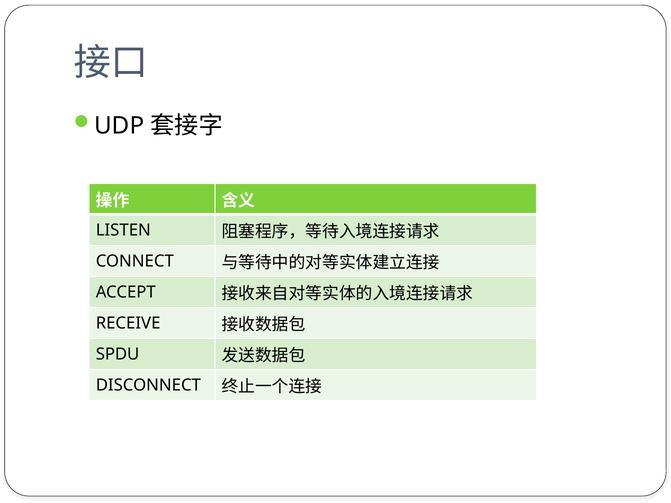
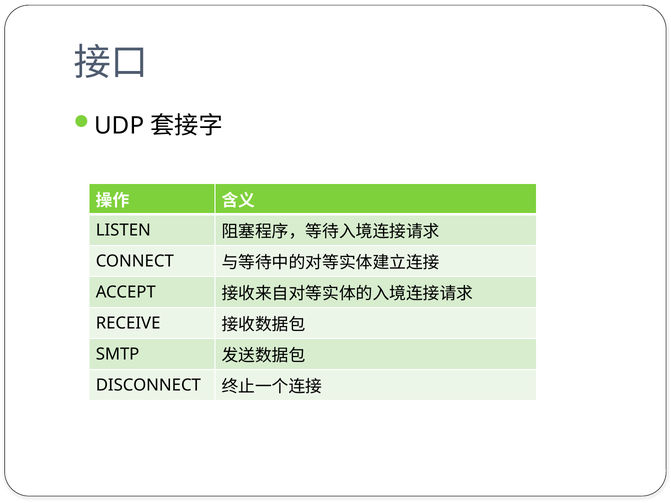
SPDU: SPDU -> SMTP
